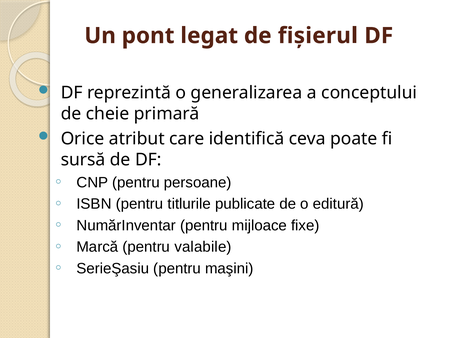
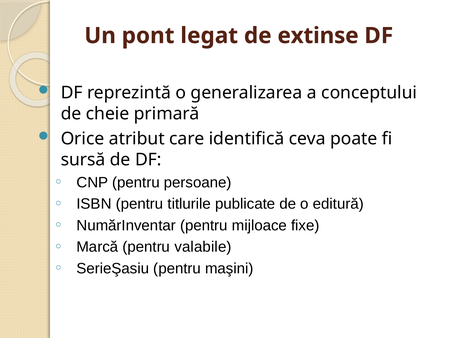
fişierul: fişierul -> extinse
